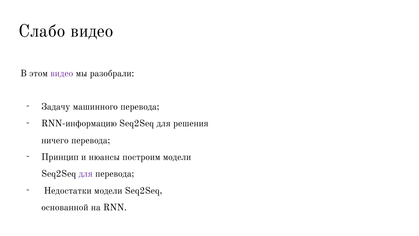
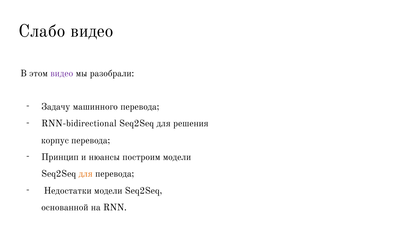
RNN-информацию: RNN-информацию -> RNN-bidirectional
ничего: ничего -> корпус
для at (86, 174) colour: purple -> orange
